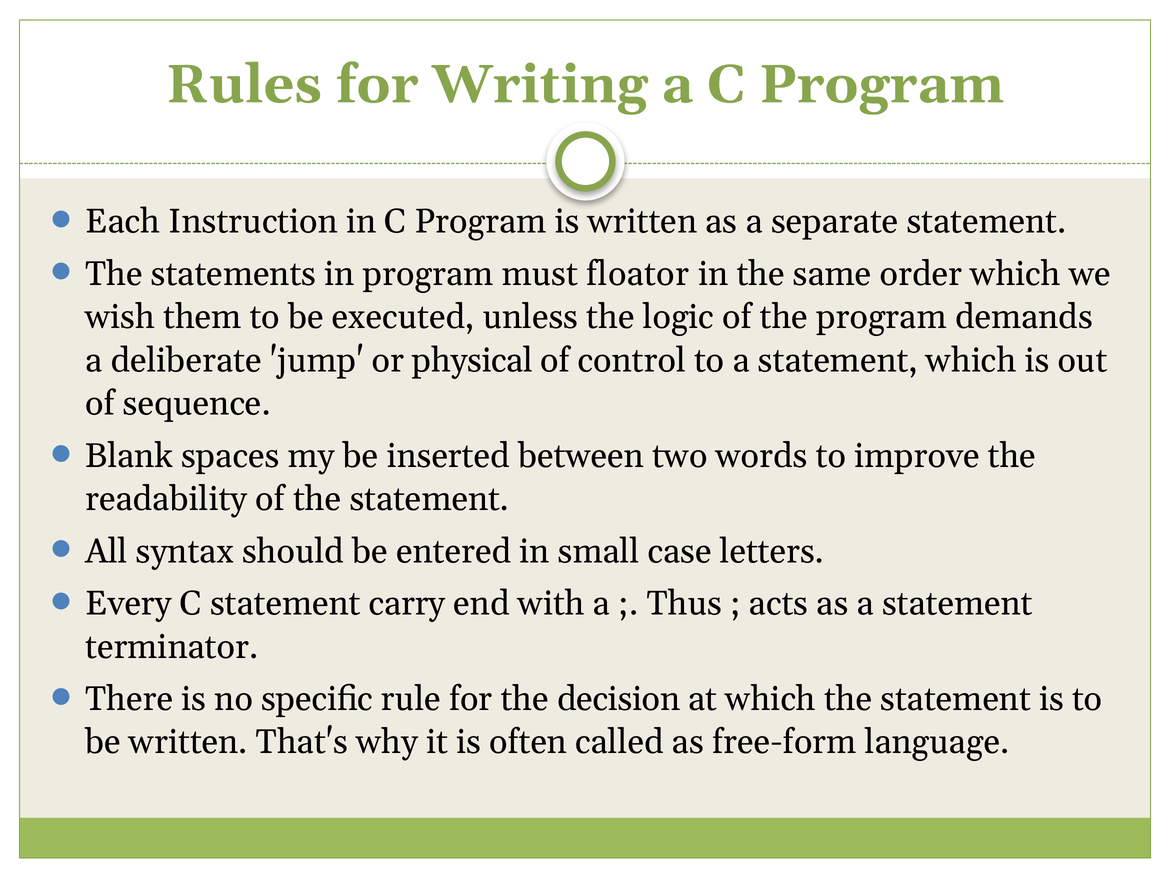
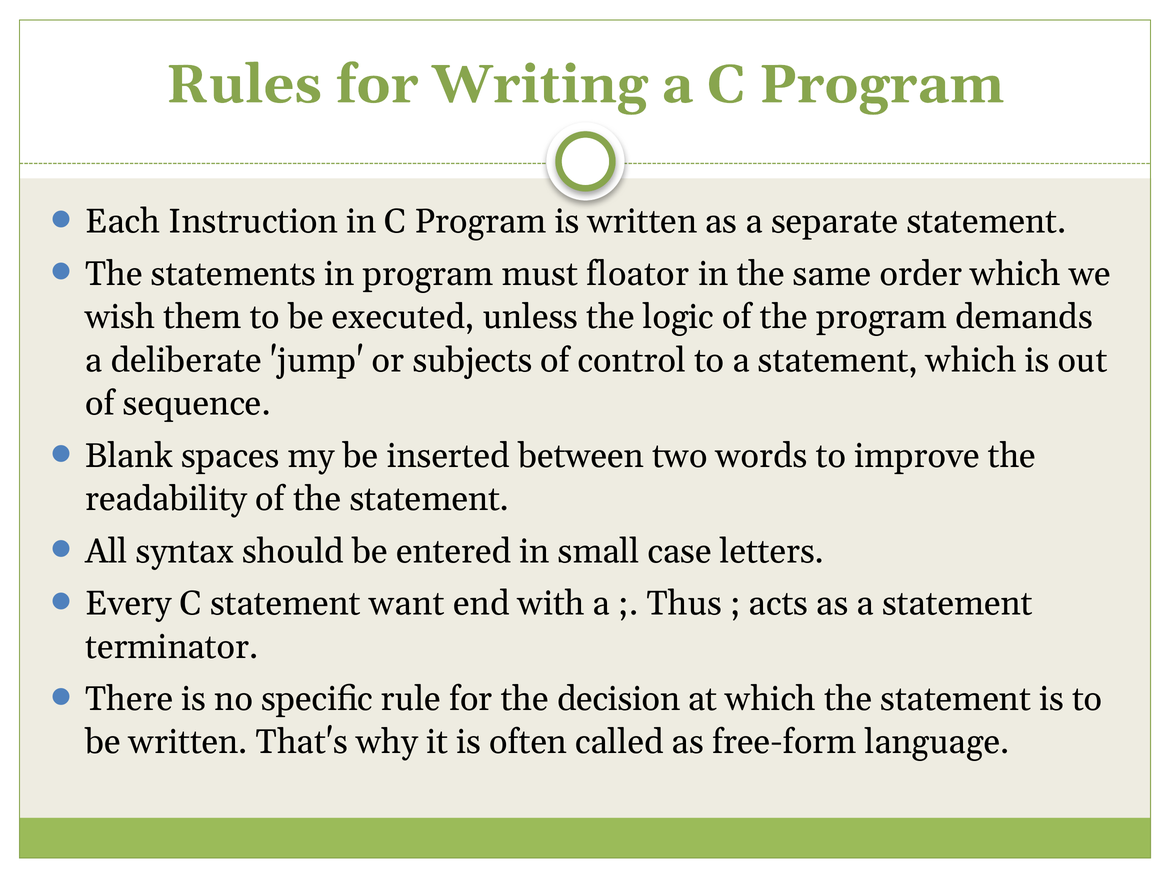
physical: physical -> subjects
carry: carry -> want
